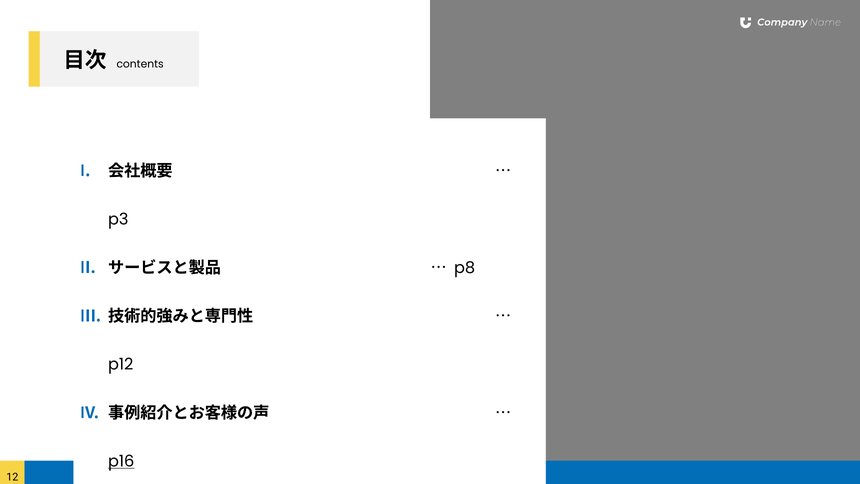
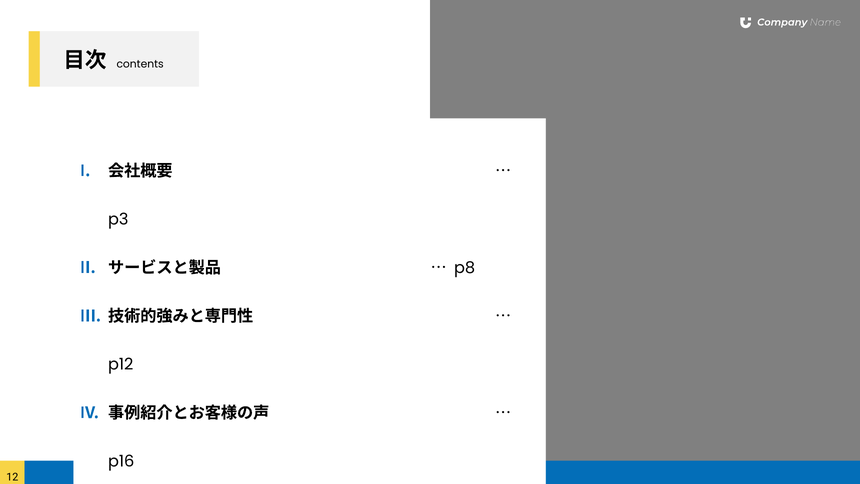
p16 underline: present -> none
